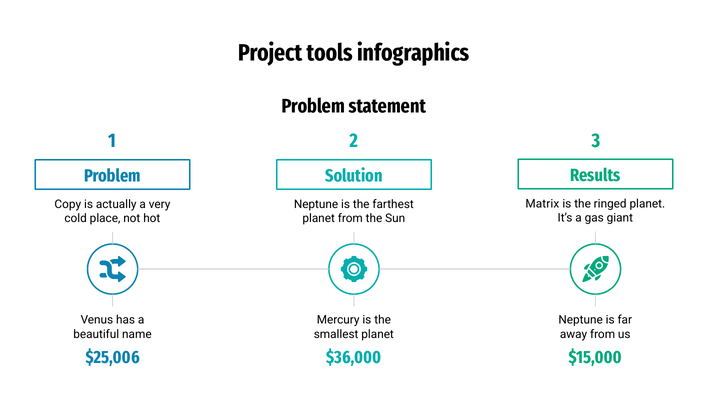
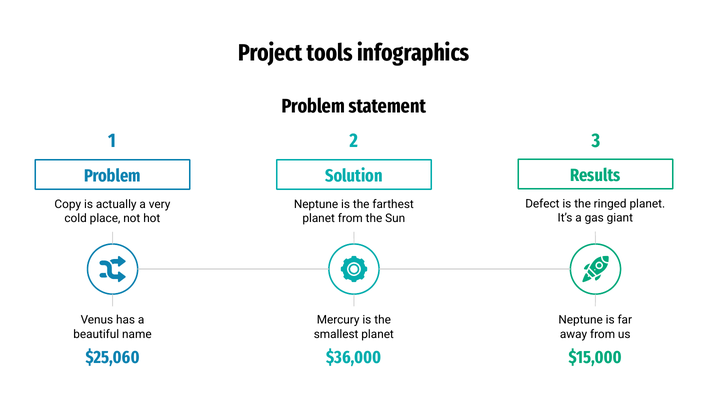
Matrix: Matrix -> Defect
$25,006: $25,006 -> $25,060
